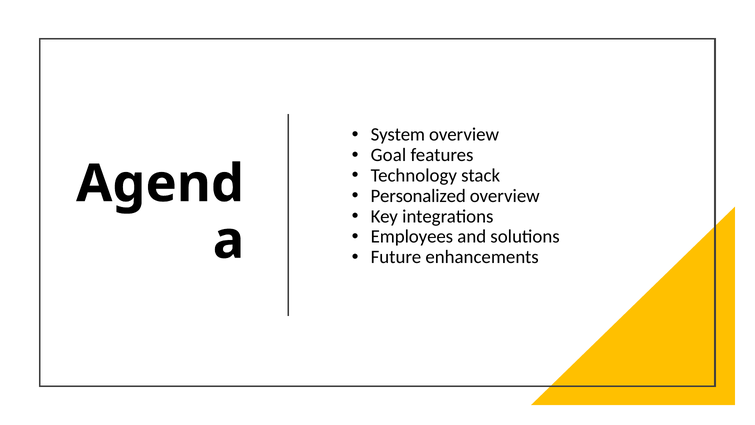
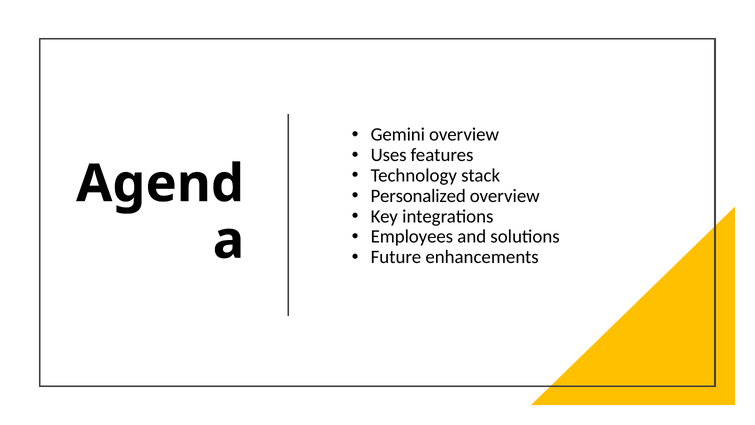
System: System -> Gemini
Goal: Goal -> Uses
